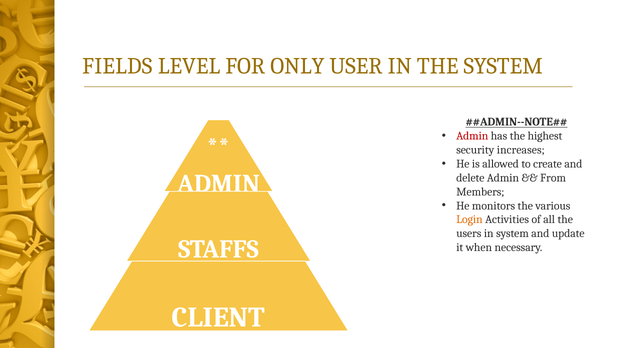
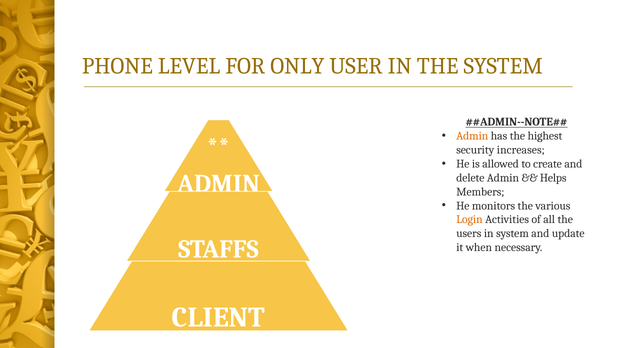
FIELDS: FIELDS -> PHONE
Admin at (472, 136) colour: red -> orange
From: From -> Helps
